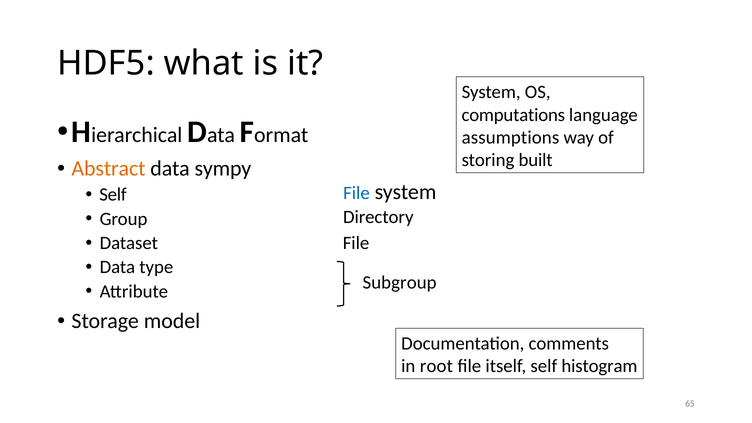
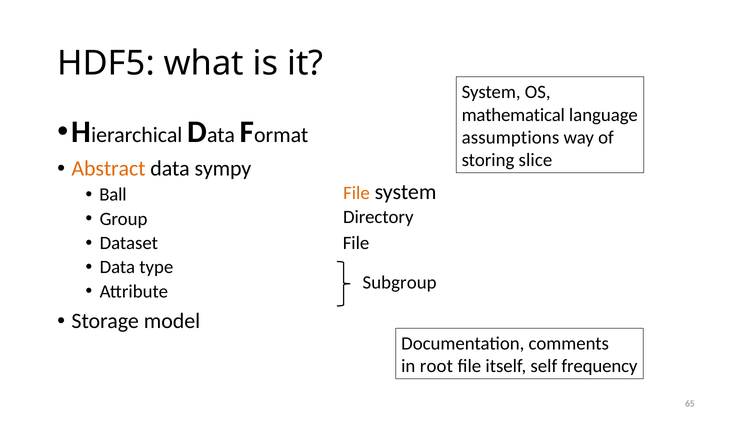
computations: computations -> mathematical
built: built -> slice
Self at (113, 195): Self -> Ball
File at (356, 193) colour: blue -> orange
histogram: histogram -> frequency
